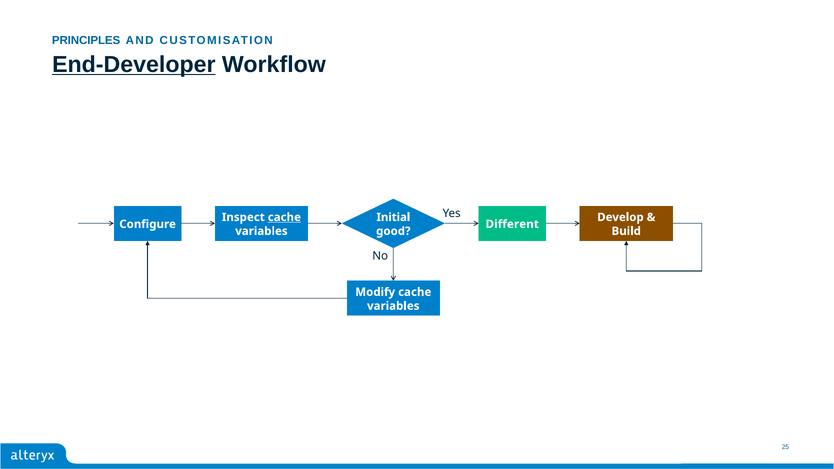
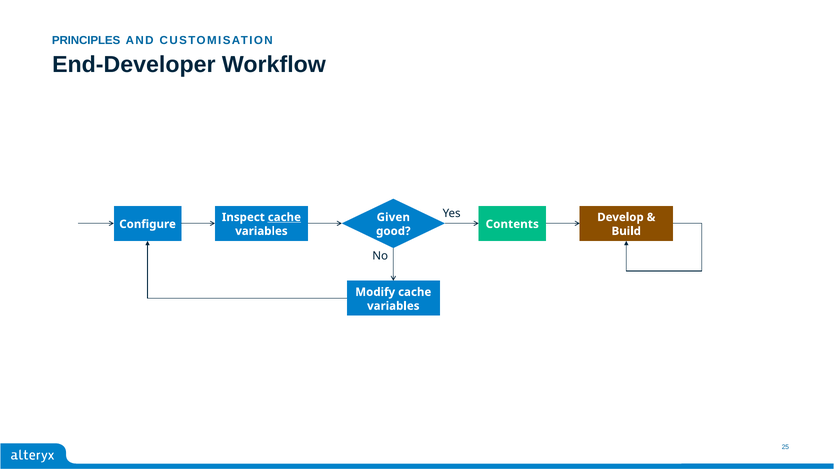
End-Developer underline: present -> none
Initial: Initial -> Given
Different: Different -> Contents
